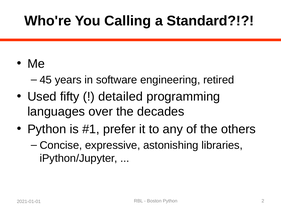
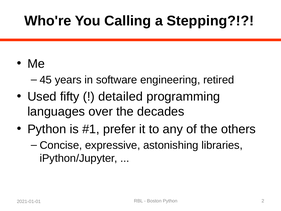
Standard: Standard -> Stepping
